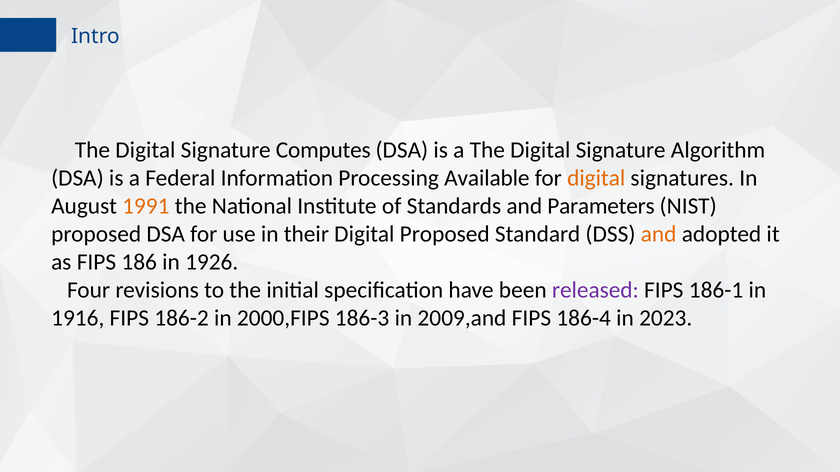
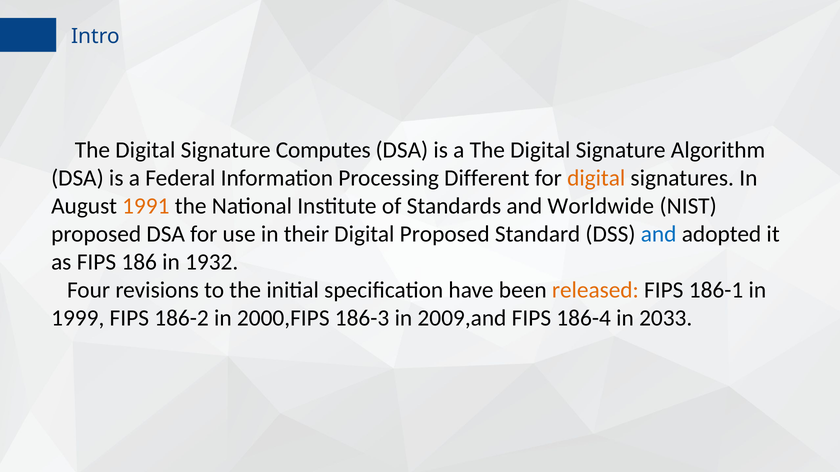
Available: Available -> Different
Parameters: Parameters -> Worldwide
and at (659, 234) colour: orange -> blue
1926: 1926 -> 1932
released colour: purple -> orange
1916: 1916 -> 1999
2023: 2023 -> 2033
